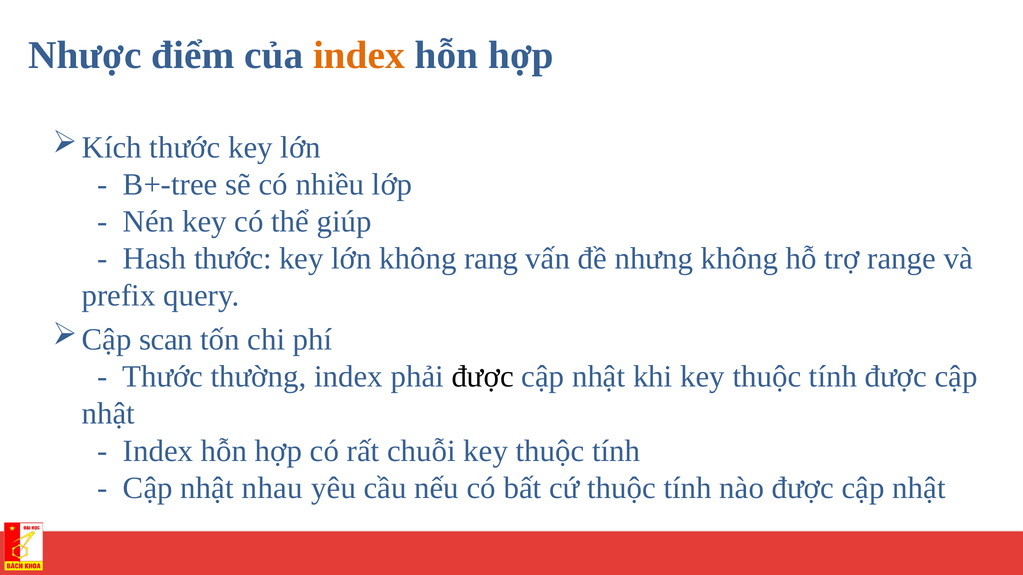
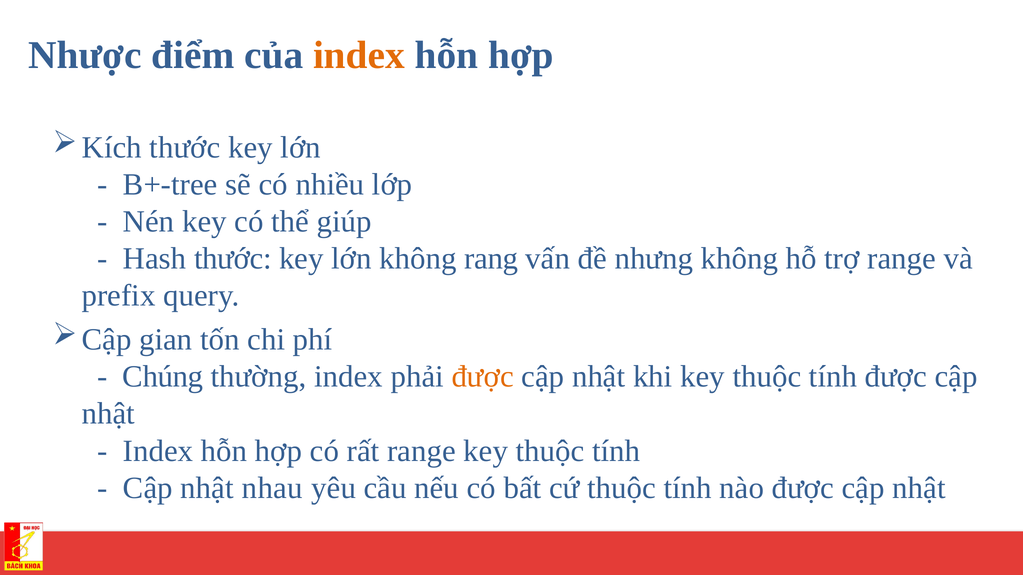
scan: scan -> gian
Thước at (163, 377): Thước -> Chúng
được at (483, 377) colour: black -> orange
rất chuỗi: chuỗi -> range
